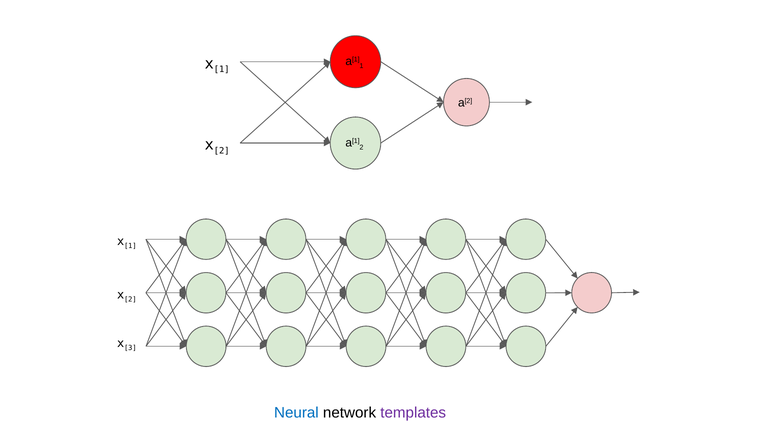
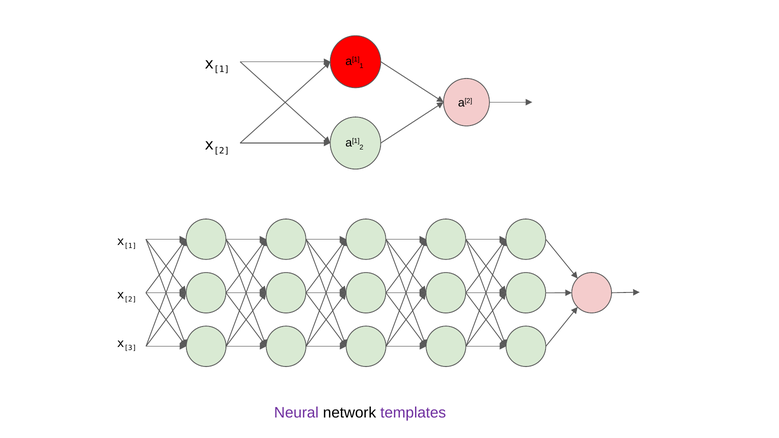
Neural colour: blue -> purple
